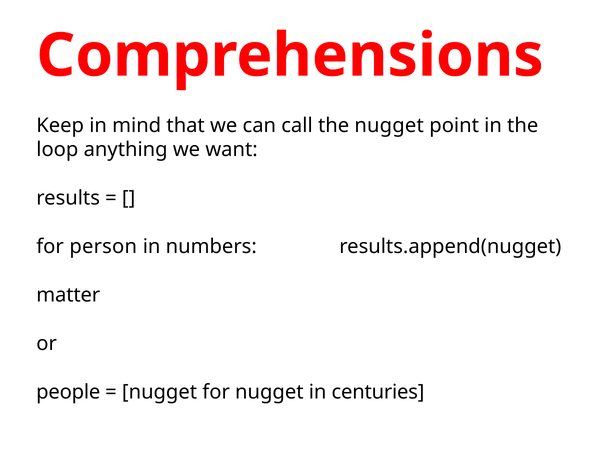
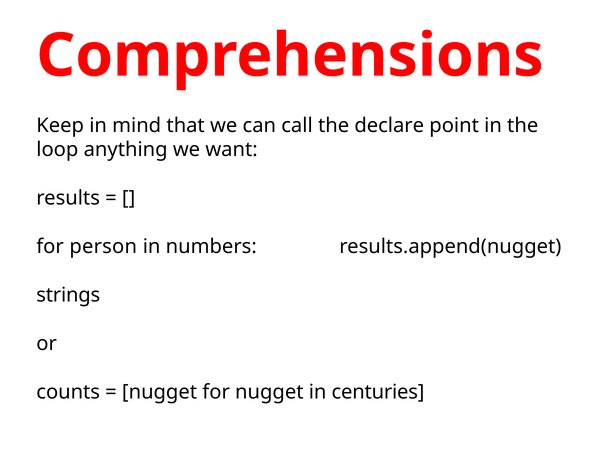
the nugget: nugget -> declare
matter: matter -> strings
people: people -> counts
